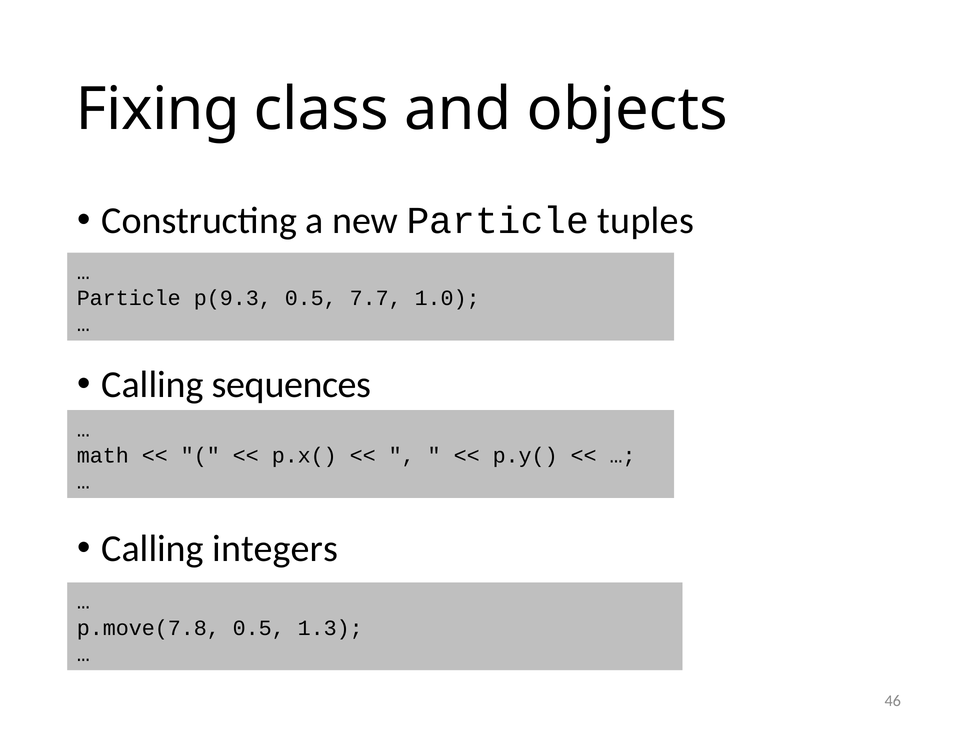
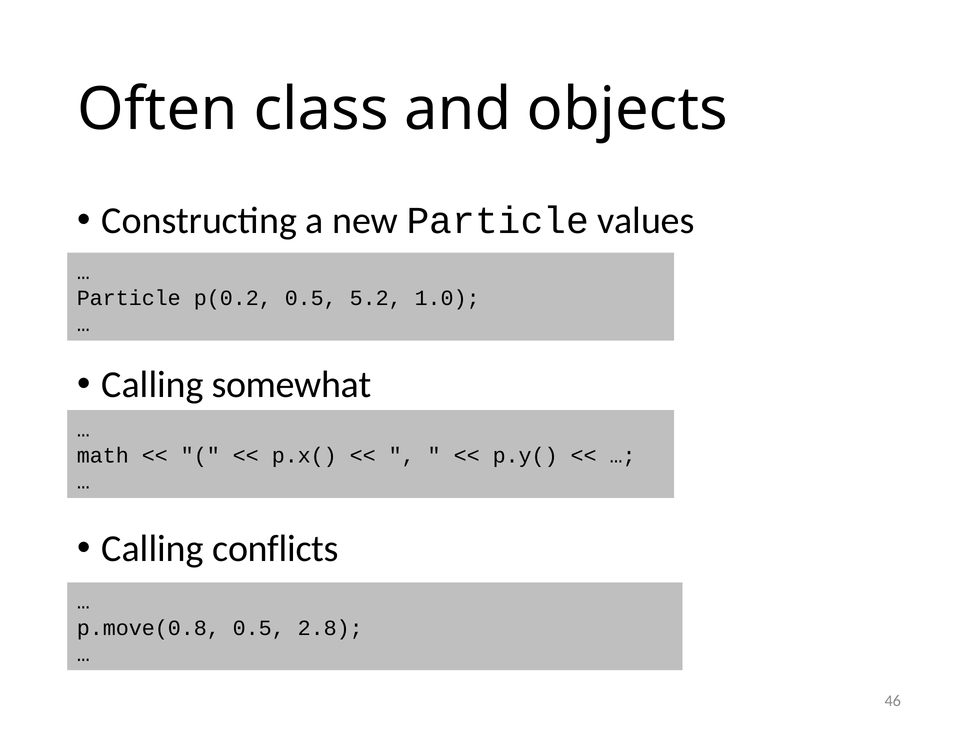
Fixing: Fixing -> Often
tuples: tuples -> values
p(9.3: p(9.3 -> p(0.2
7.7: 7.7 -> 5.2
sequences: sequences -> somewhat
integers: integers -> conflicts
p.move(7.8: p.move(7.8 -> p.move(0.8
1.3: 1.3 -> 2.8
